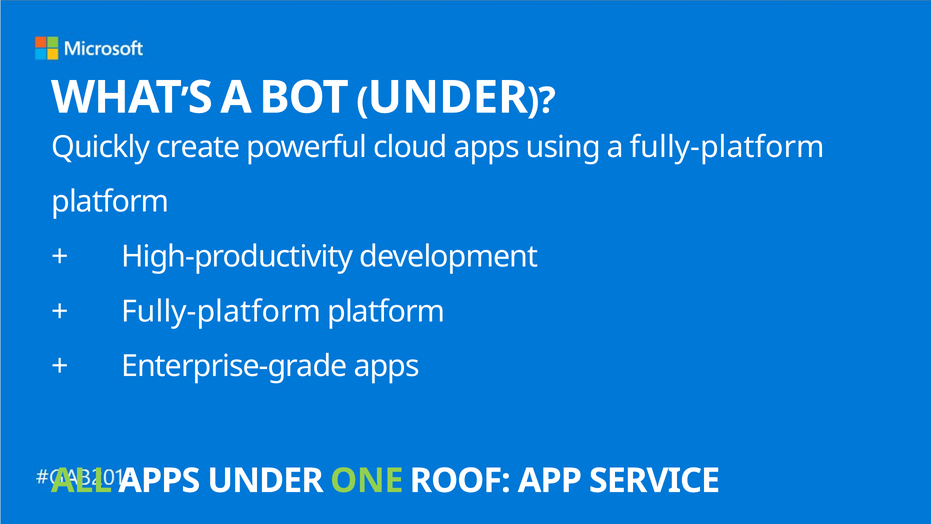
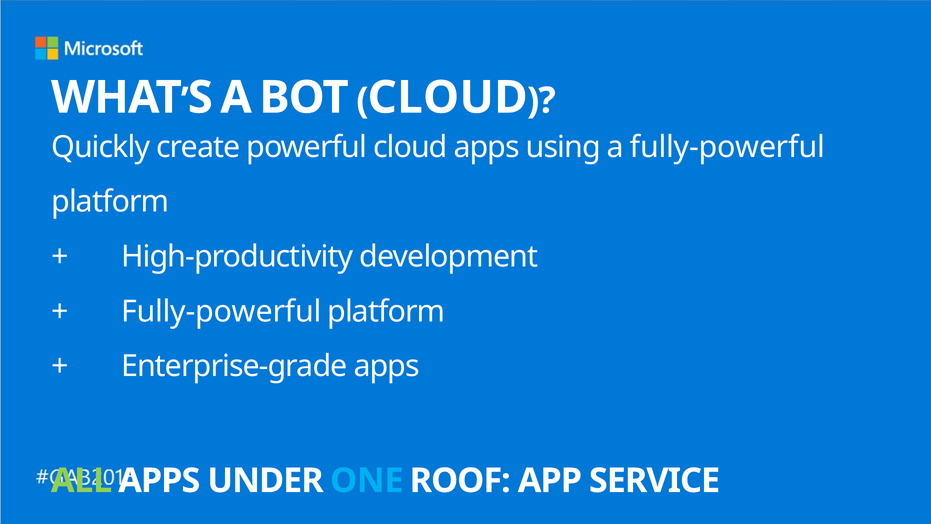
UNDER at (448, 98): UNDER -> CLOUD
a fully-platform: fully-platform -> fully-powerful
Fully-platform at (221, 311): Fully-platform -> Fully-powerful
ONE colour: light green -> light blue
